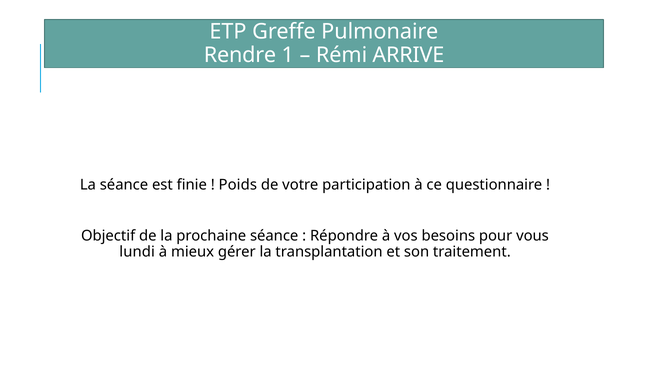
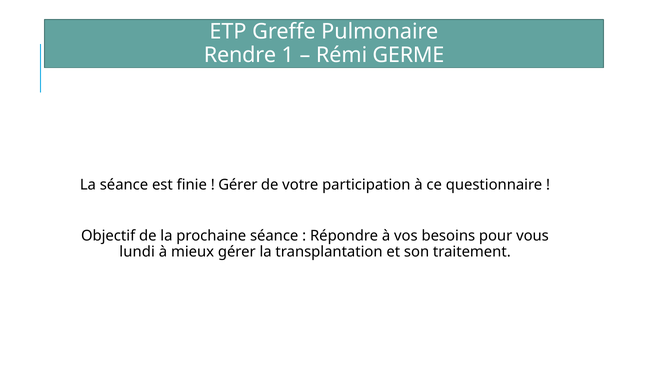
ARRIVE: ARRIVE -> GERME
Poids at (238, 185): Poids -> Gérer
